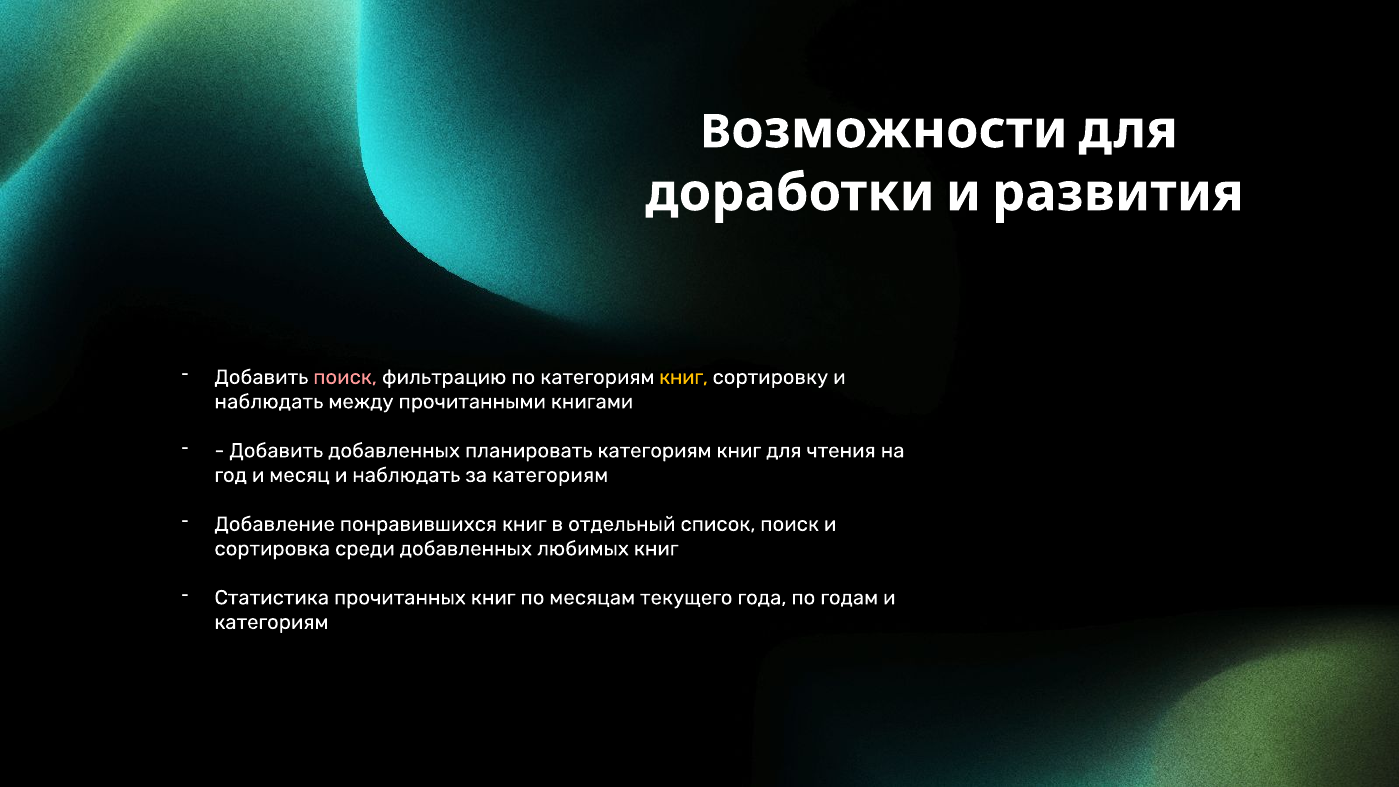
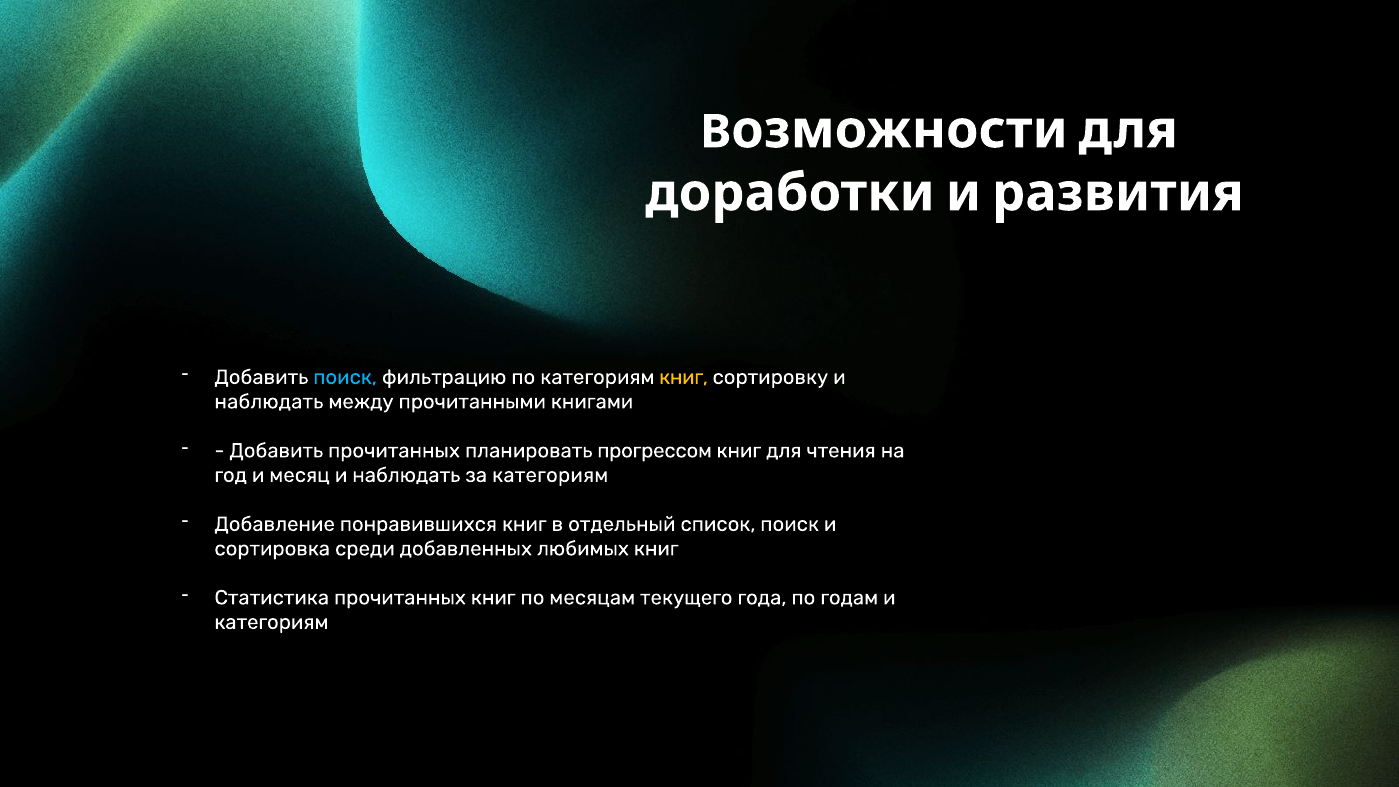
поиск at (345, 377) colour: pink -> light blue
Добавить добавленных: добавленных -> прочитанных
планировать категориям: категориям -> прогрессом
